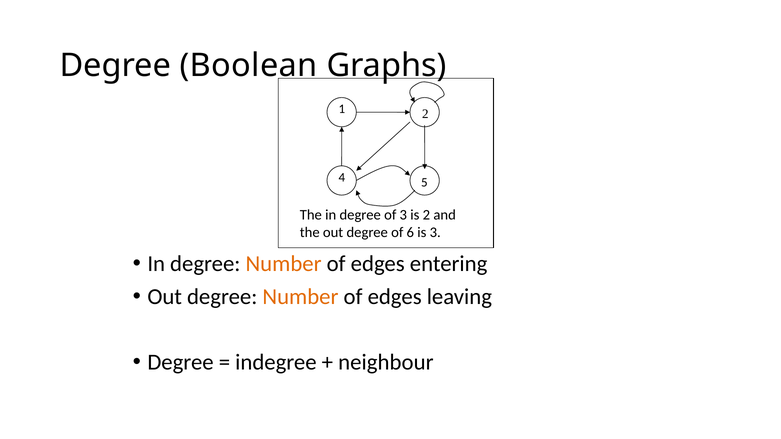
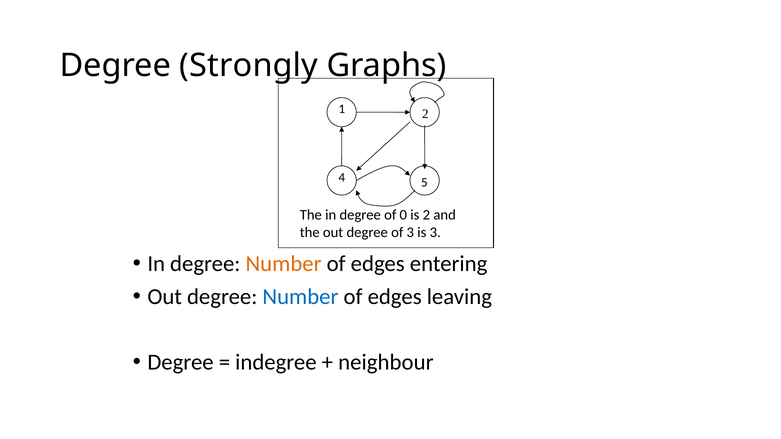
Boolean: Boolean -> Strongly
of 3: 3 -> 0
of 6: 6 -> 3
Number at (300, 297) colour: orange -> blue
